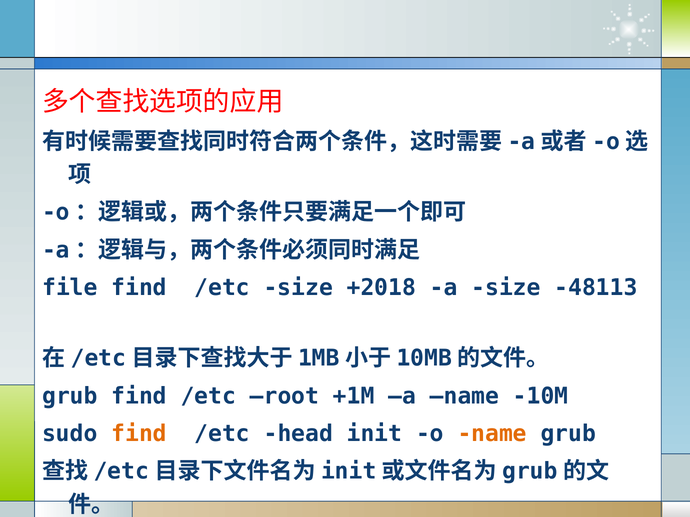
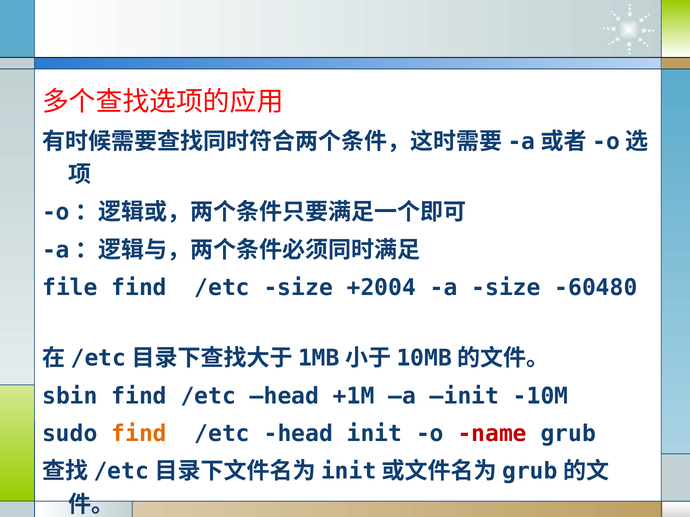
+2018: +2018 -> +2004
-48113: -48113 -> -60480
grub at (70, 396): grub -> sbin
root at (284, 396): root -> head
a name: name -> init
name at (492, 434) colour: orange -> red
